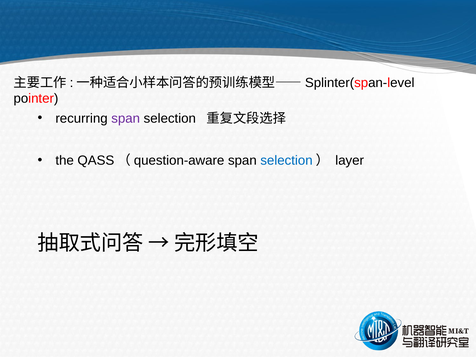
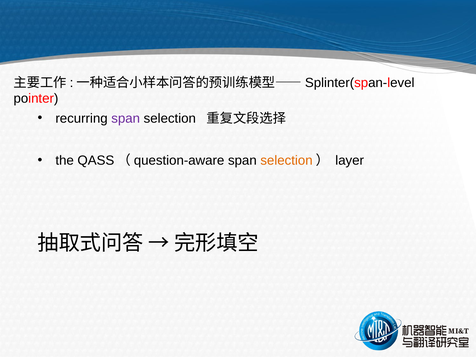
selection at (286, 161) colour: blue -> orange
